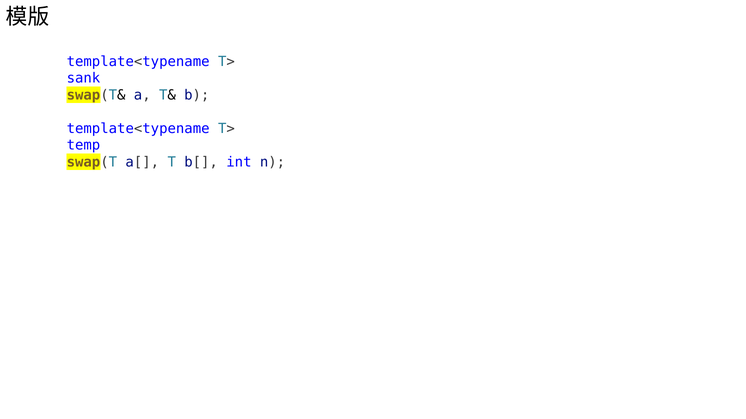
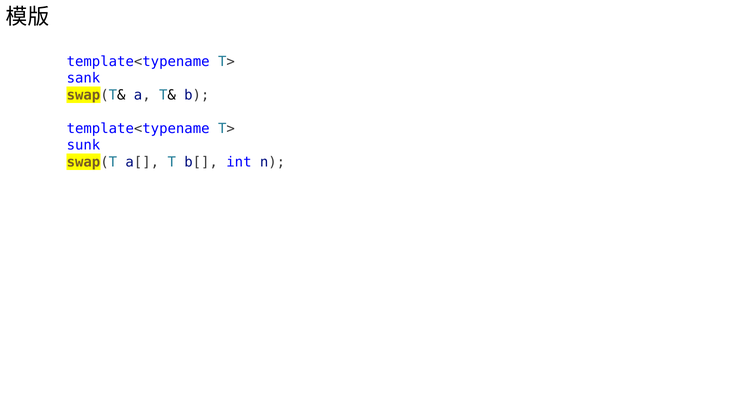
temp: temp -> sunk
